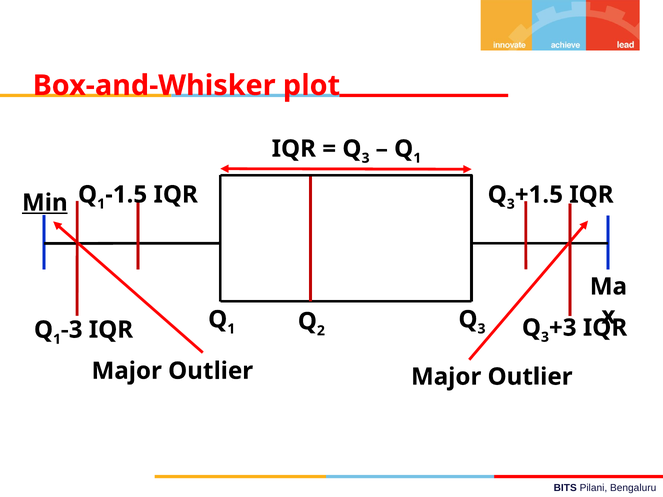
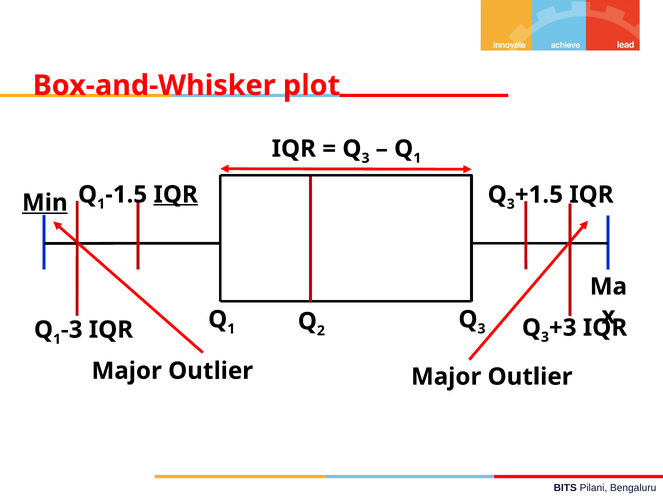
IQR at (176, 195) underline: none -> present
